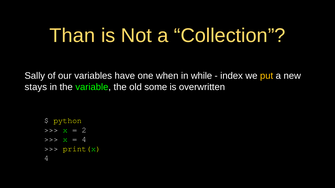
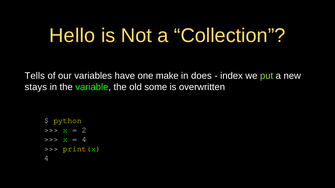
Than: Than -> Hello
Sally: Sally -> Tells
when: when -> make
while: while -> does
put colour: yellow -> light green
